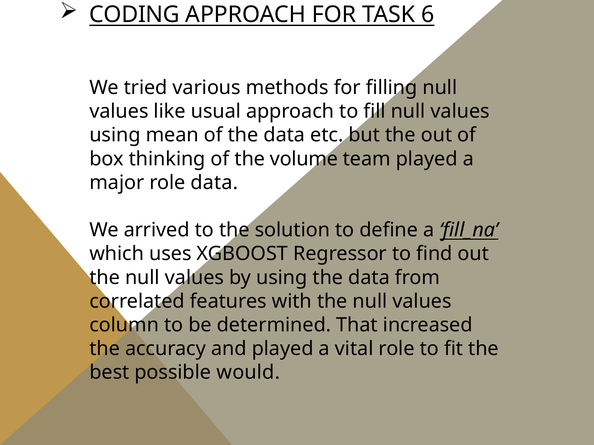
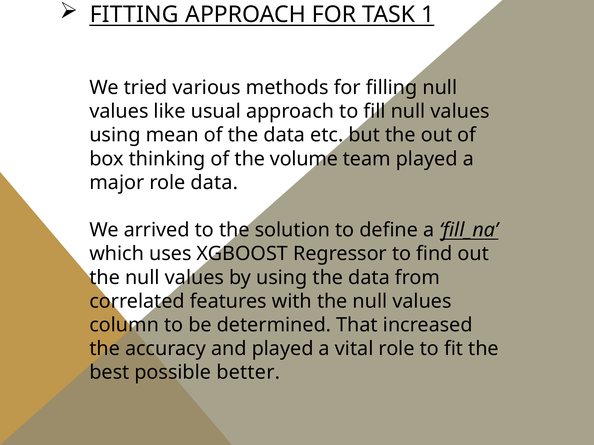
CODING: CODING -> FITTING
6: 6 -> 1
would: would -> better
